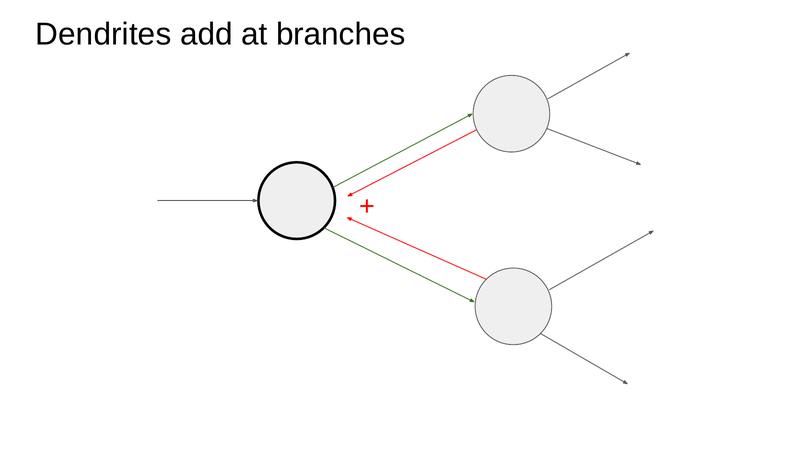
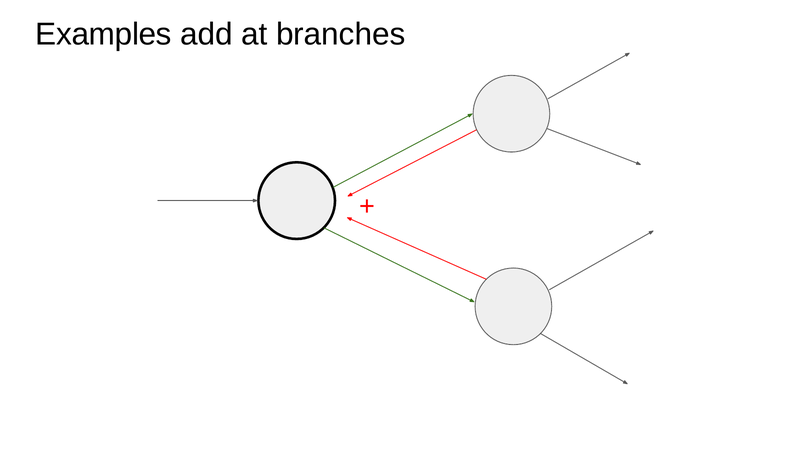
Dendrites: Dendrites -> Examples
